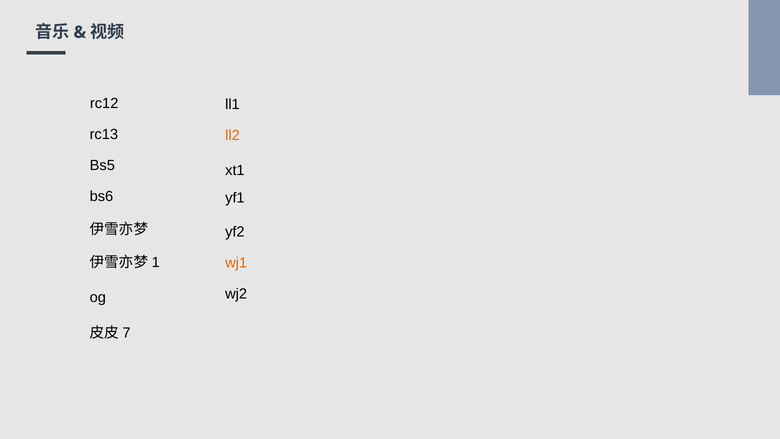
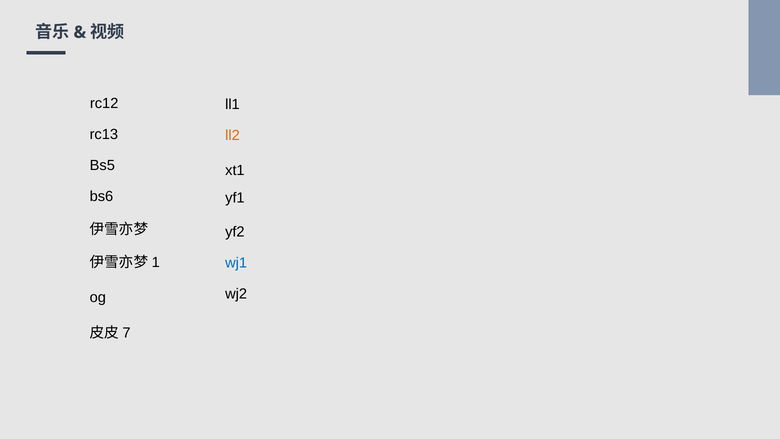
wj1 colour: orange -> blue
